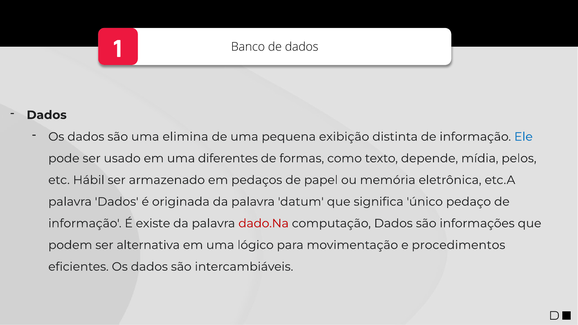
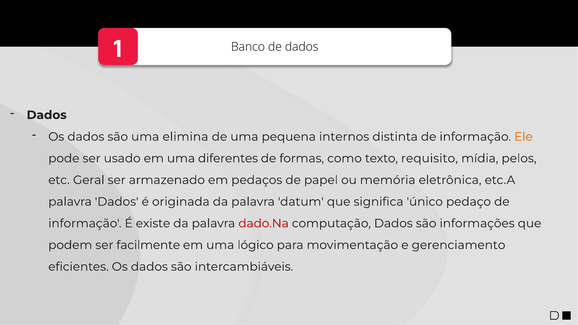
exibição: exibição -> internos
Ele colour: blue -> orange
depende: depende -> requisito
Hábil: Hábil -> Geral
alternativa: alternativa -> facilmente
procedimentos: procedimentos -> gerenciamento
